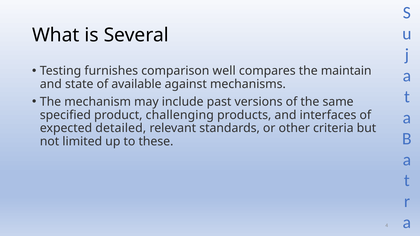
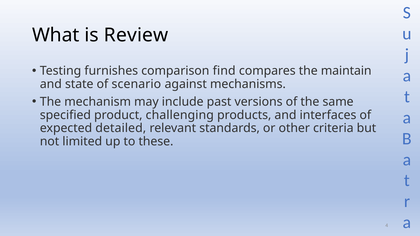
Several: Several -> Review
well: well -> find
available: available -> scenario
